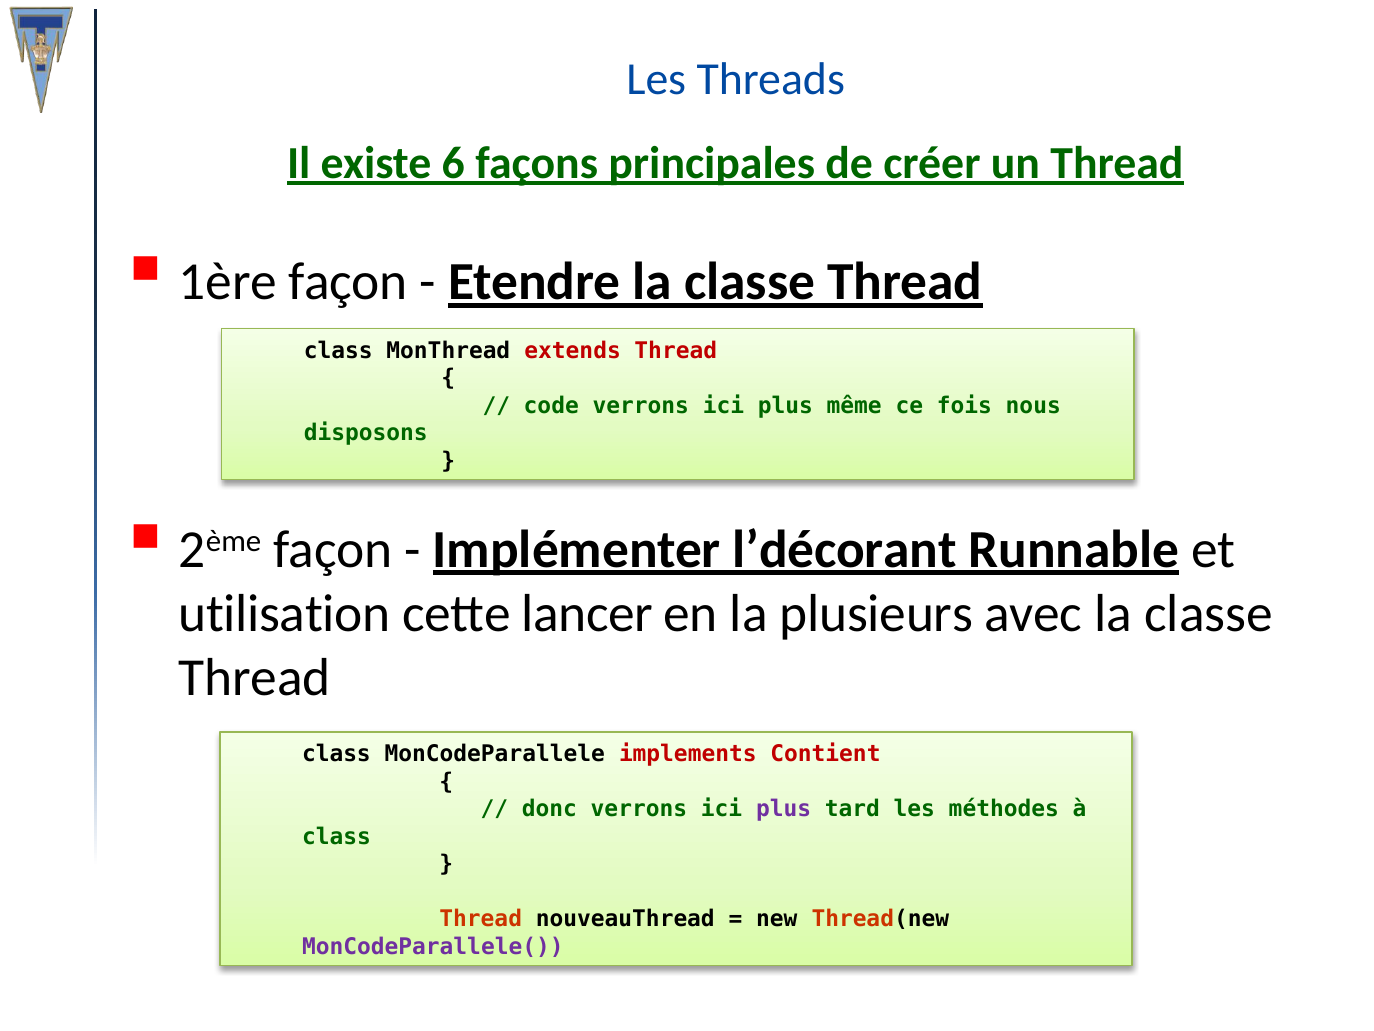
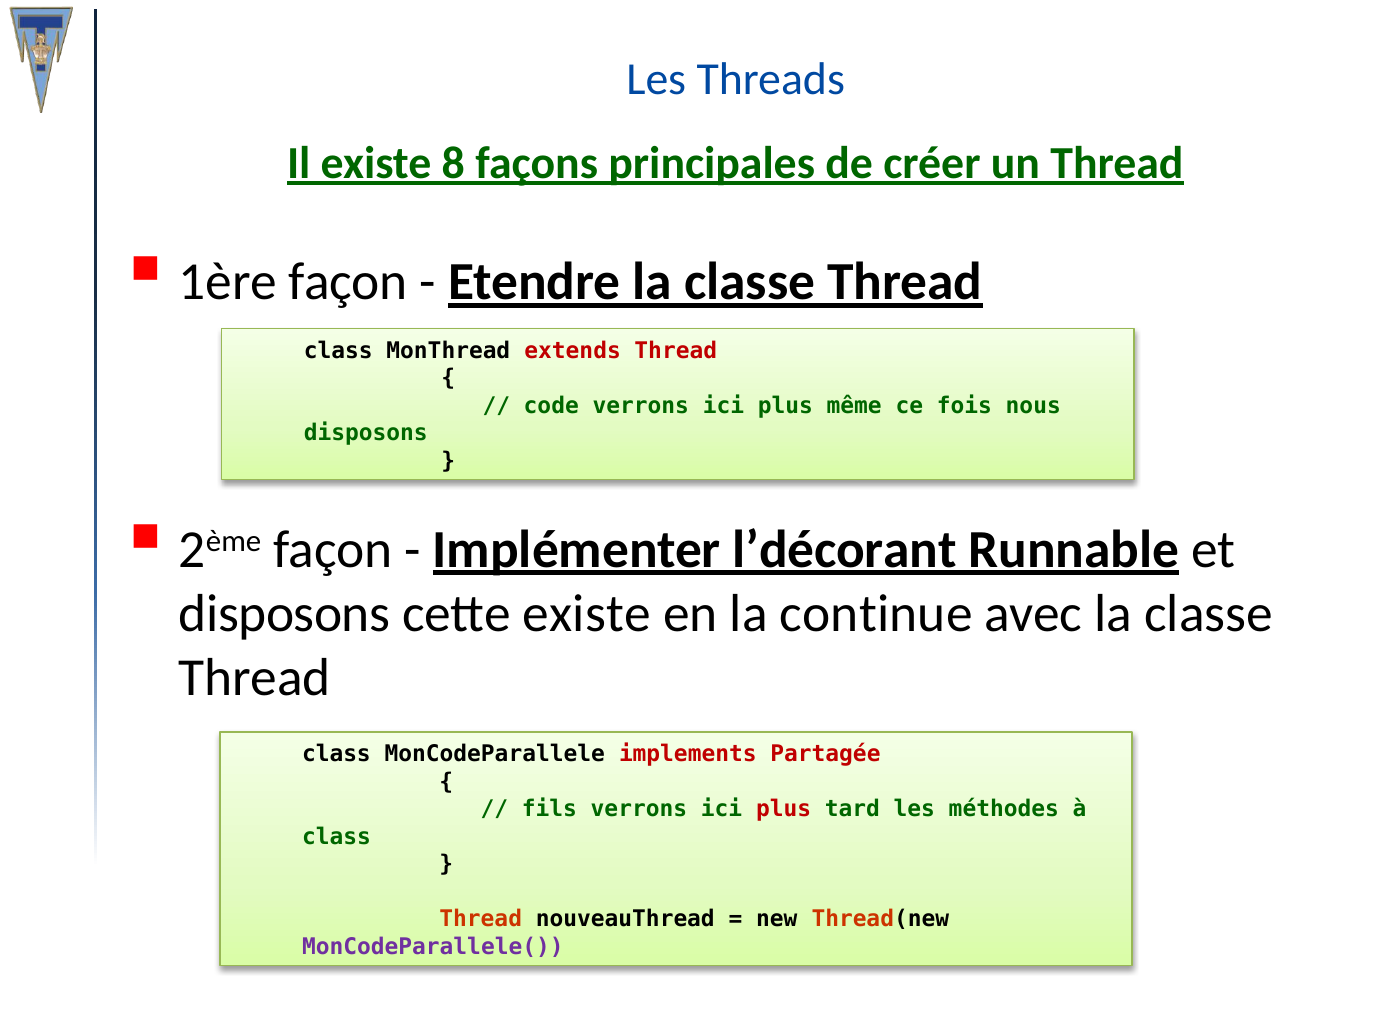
6: 6 -> 8
utilisation at (285, 614): utilisation -> disposons
cette lancer: lancer -> existe
plusieurs: plusieurs -> continue
Contient: Contient -> Partagée
donc: donc -> fils
plus at (784, 809) colour: purple -> red
